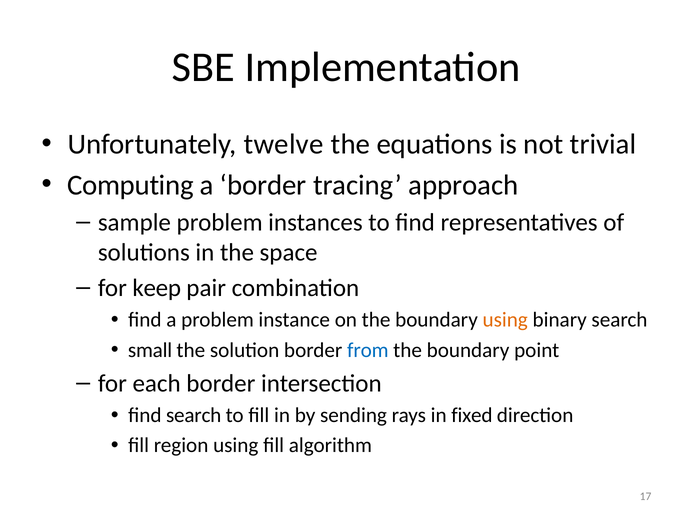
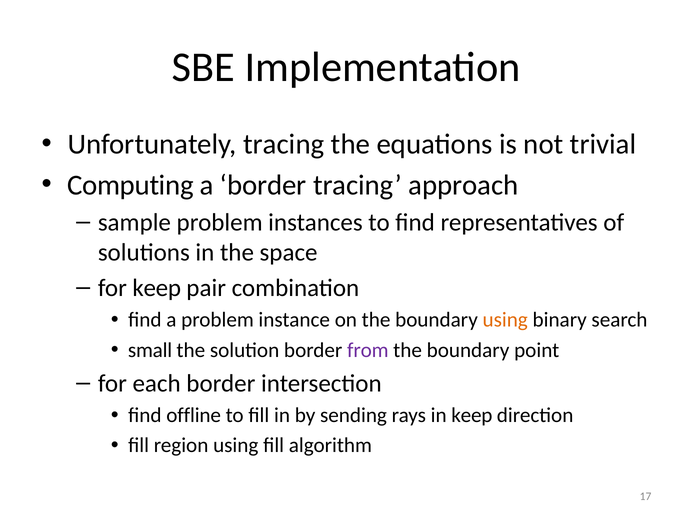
Unfortunately twelve: twelve -> tracing
from colour: blue -> purple
find search: search -> offline
in fixed: fixed -> keep
